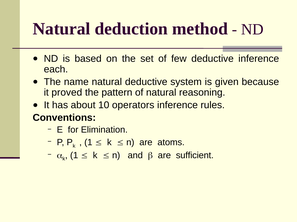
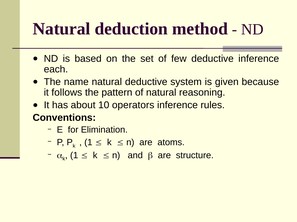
proved: proved -> follows
sufficient: sufficient -> structure
